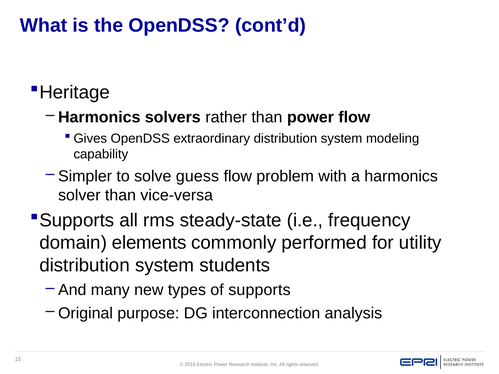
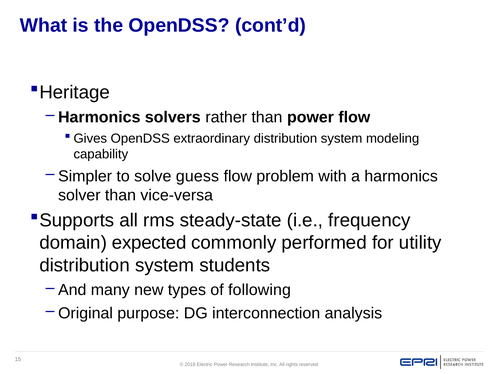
elements: elements -> expected
supports: supports -> following
